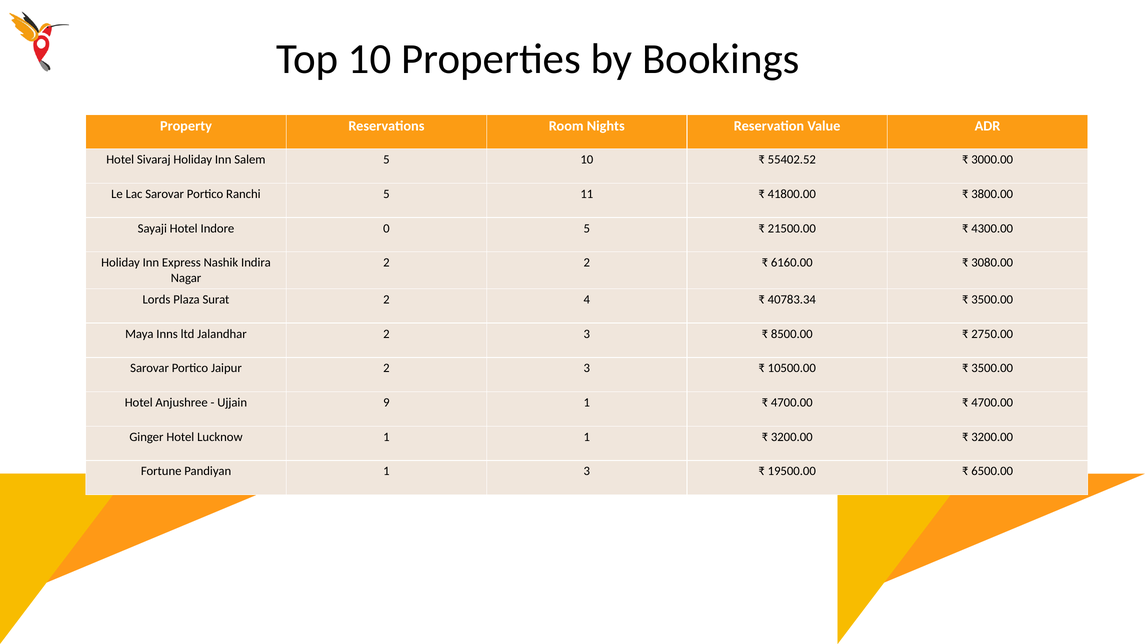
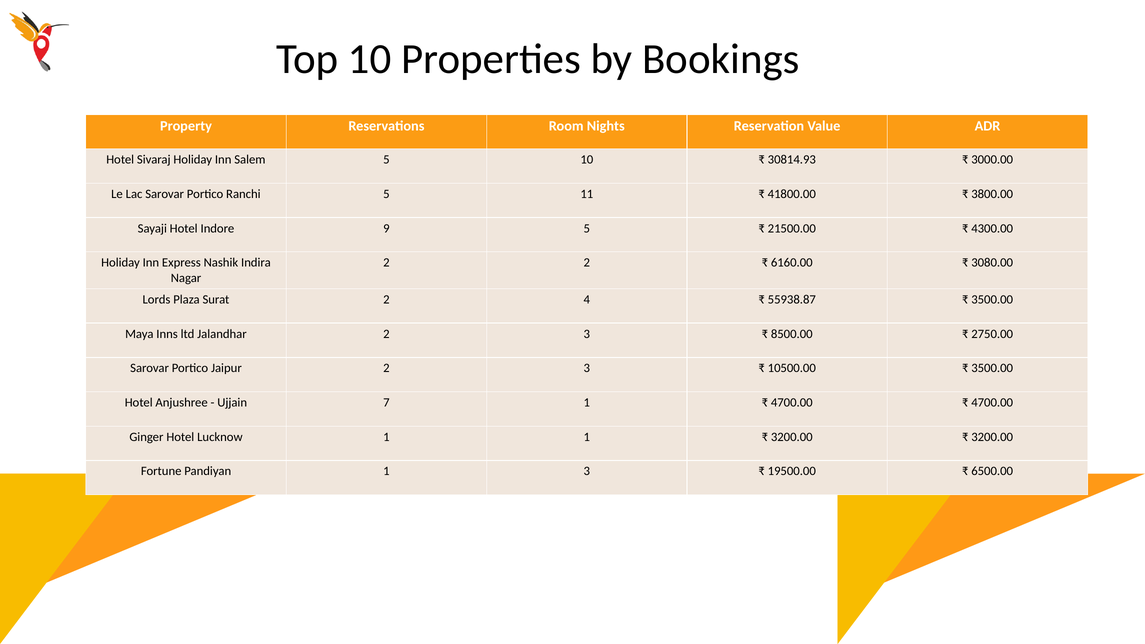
55402.52: 55402.52 -> 30814.93
0: 0 -> 9
40783.34: 40783.34 -> 55938.87
9: 9 -> 7
